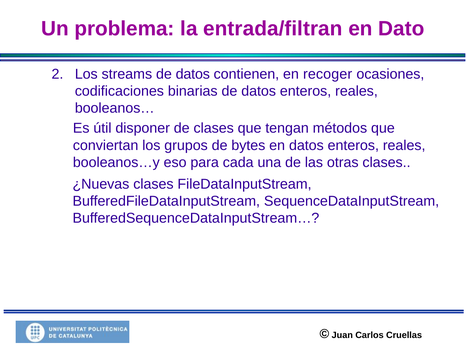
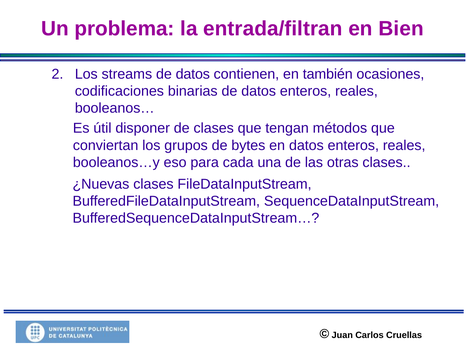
Dato: Dato -> Bien
recoger: recoger -> también
